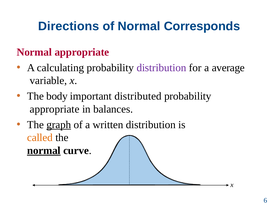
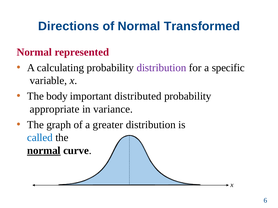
Corresponds: Corresponds -> Transformed
Normal appropriate: appropriate -> represented
average: average -> specific
balances: balances -> variance
graph underline: present -> none
written: written -> greater
called colour: orange -> blue
